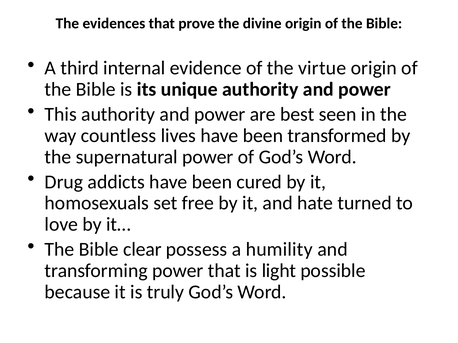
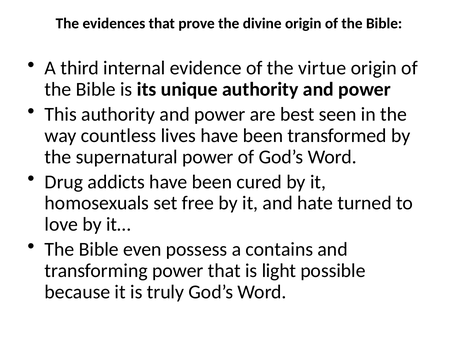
clear: clear -> even
humility: humility -> contains
